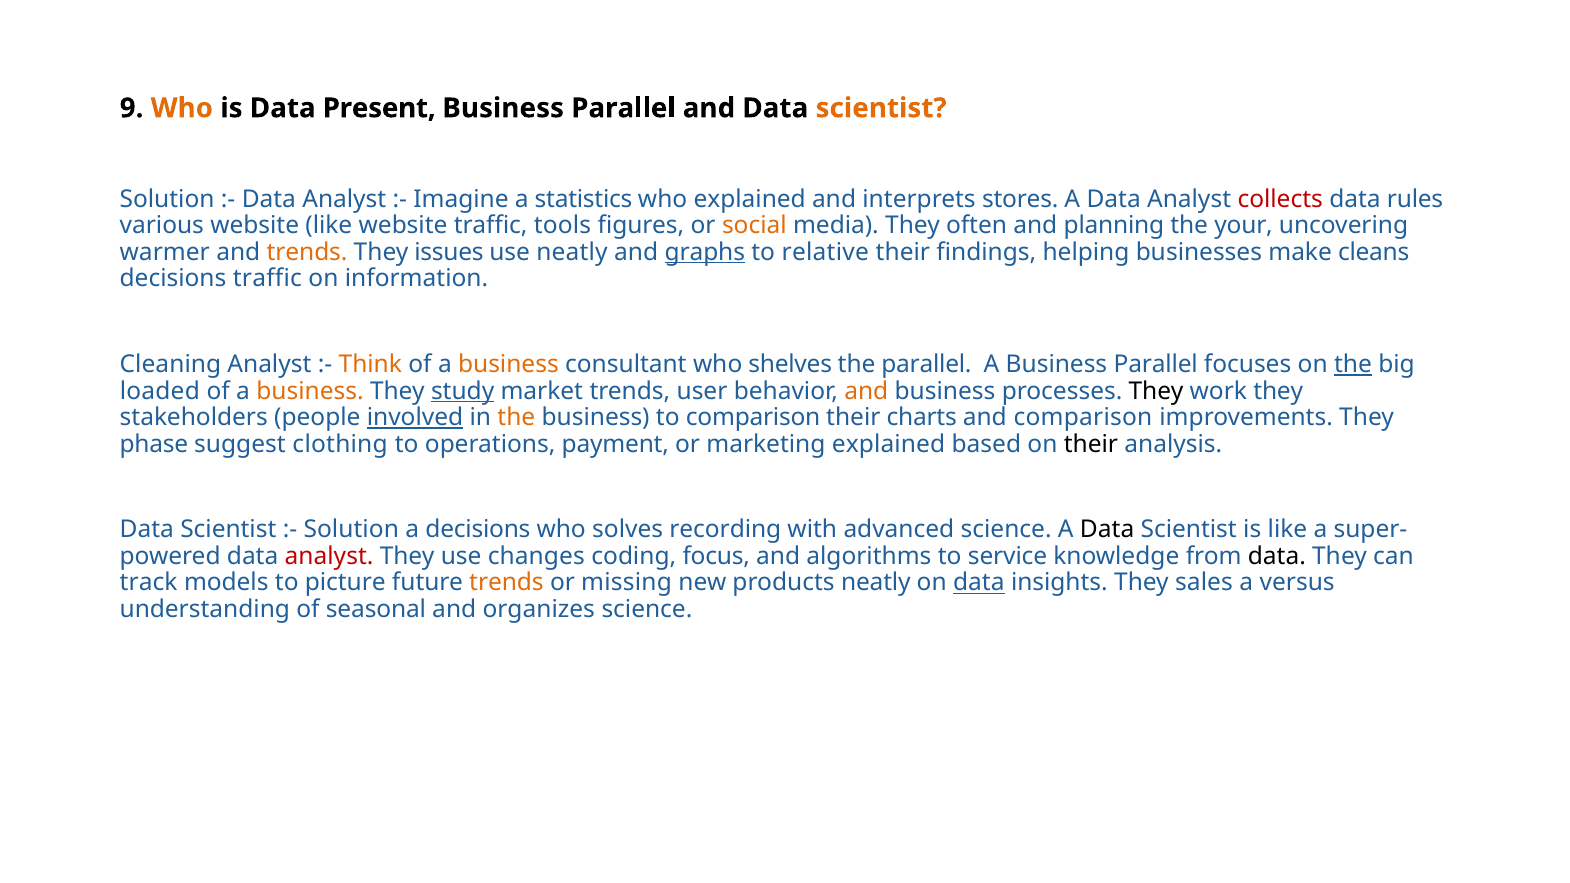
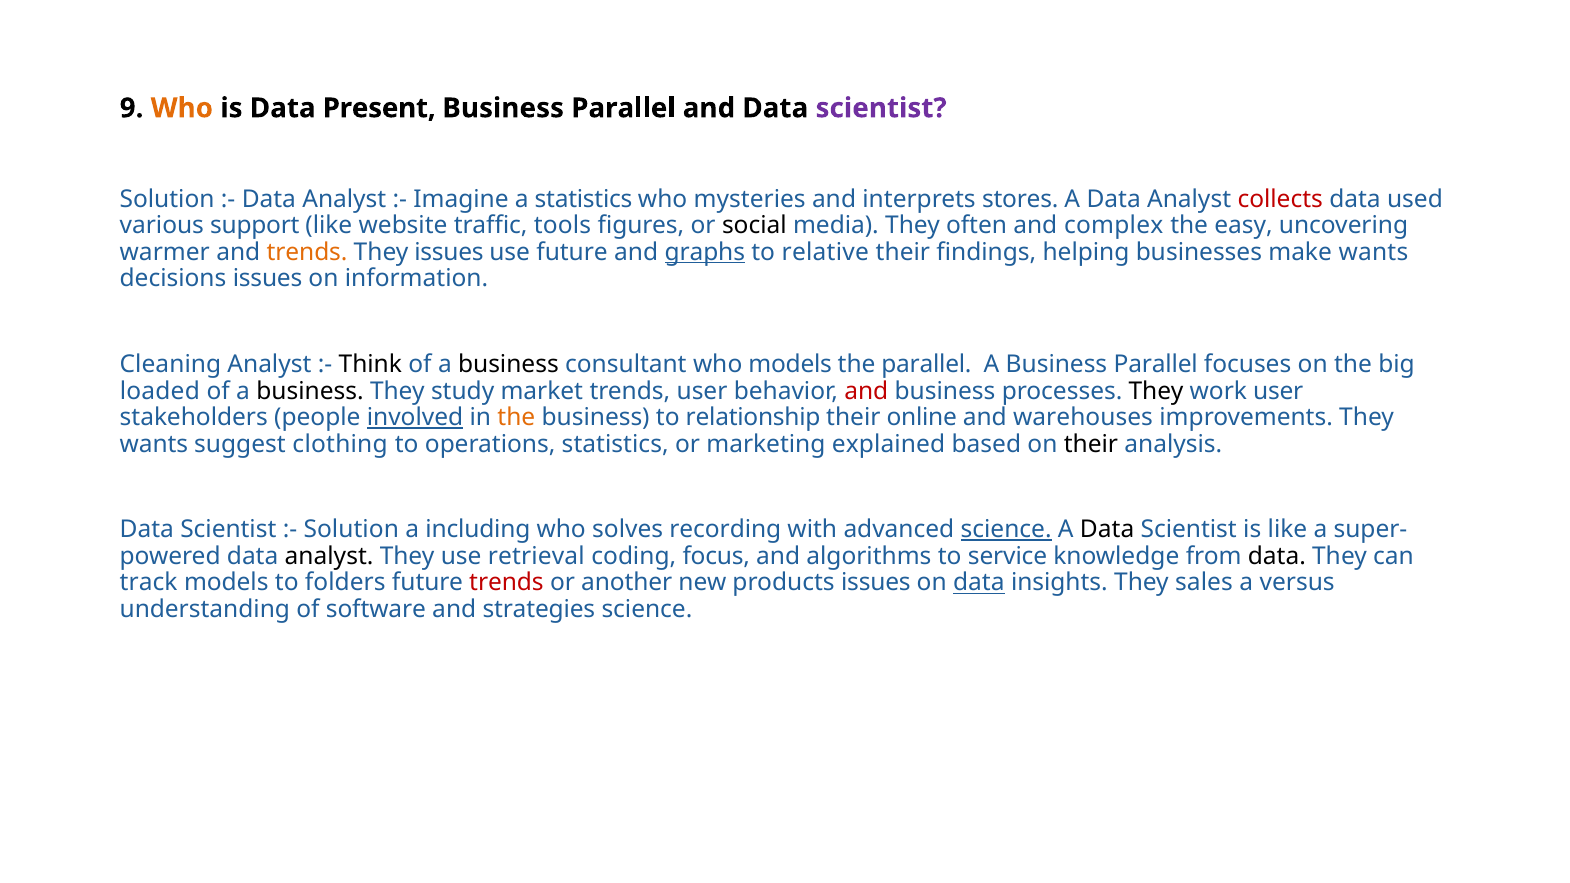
scientist at (881, 108) colour: orange -> purple
who explained: explained -> mysteries
rules: rules -> used
various website: website -> support
social colour: orange -> black
planning: planning -> complex
your: your -> easy
use neatly: neatly -> future
make cleans: cleans -> wants
decisions traffic: traffic -> issues
Think colour: orange -> black
business at (508, 364) colour: orange -> black
who shelves: shelves -> models
the at (1353, 364) underline: present -> none
business at (310, 391) colour: orange -> black
study underline: present -> none
and at (866, 391) colour: orange -> red
work they: they -> user
to comparison: comparison -> relationship
charts: charts -> online
and comparison: comparison -> warehouses
phase at (154, 444): phase -> wants
operations payment: payment -> statistics
a decisions: decisions -> including
science at (1006, 530) underline: none -> present
analyst at (329, 556) colour: red -> black
changes: changes -> retrieval
picture: picture -> folders
trends at (506, 583) colour: orange -> red
missing: missing -> another
products neatly: neatly -> issues
seasonal: seasonal -> software
organizes: organizes -> strategies
